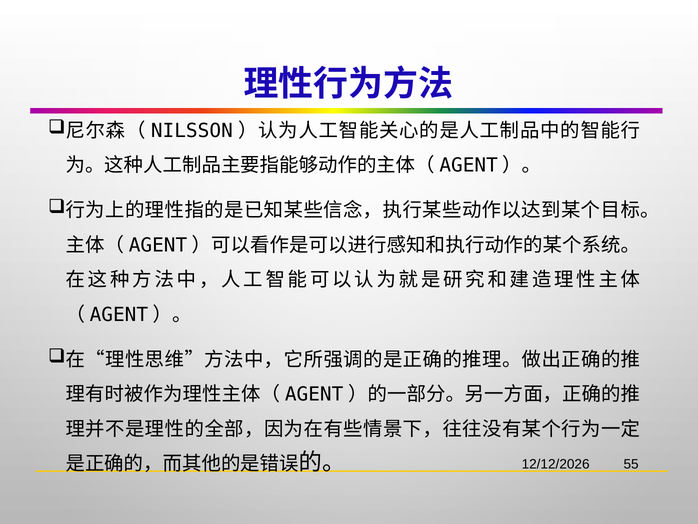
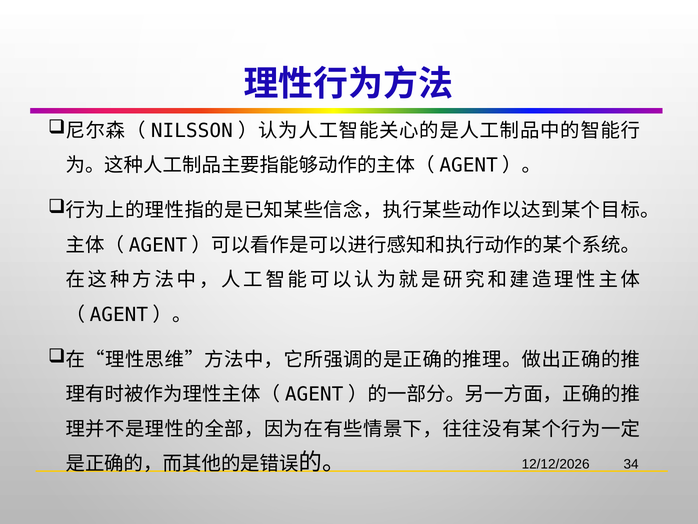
55: 55 -> 34
